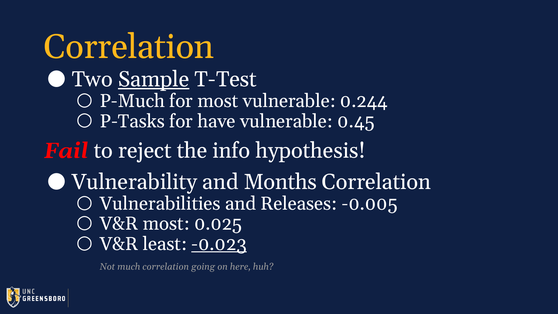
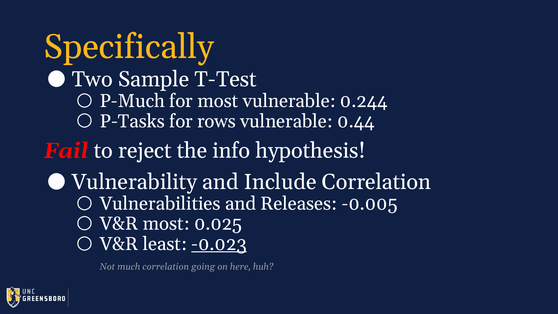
Correlation at (129, 47): Correlation -> Specifically
Sample underline: present -> none
have: have -> rows
0.45: 0.45 -> 0.44
Months: Months -> Include
